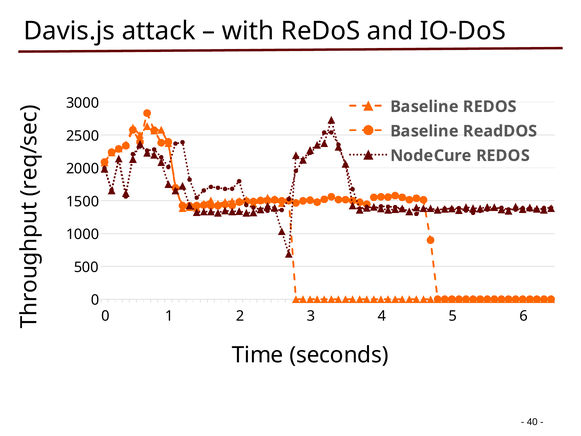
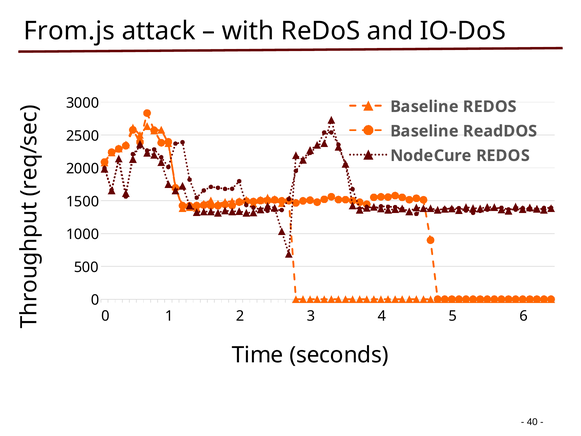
Davis.js: Davis.js -> From.js
